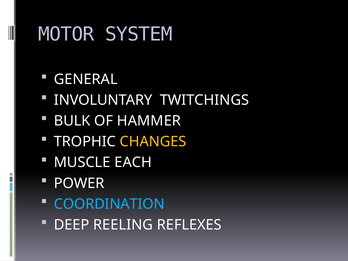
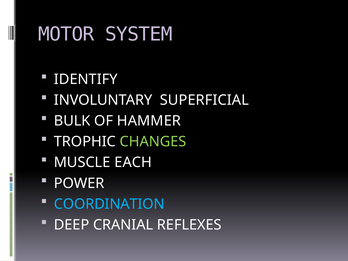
GENERAL: GENERAL -> IDENTIFY
TWITCHINGS: TWITCHINGS -> SUPERFICIAL
CHANGES colour: yellow -> light green
REELING: REELING -> CRANIAL
